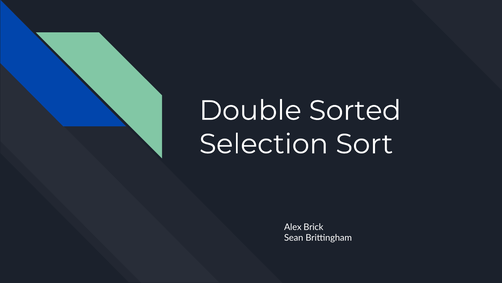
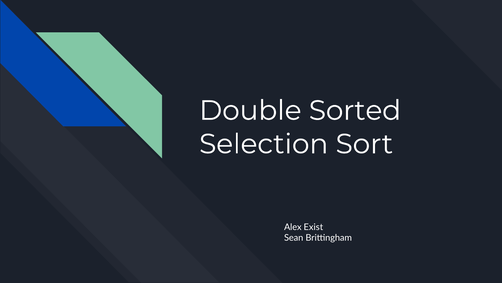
Brick: Brick -> Exist
